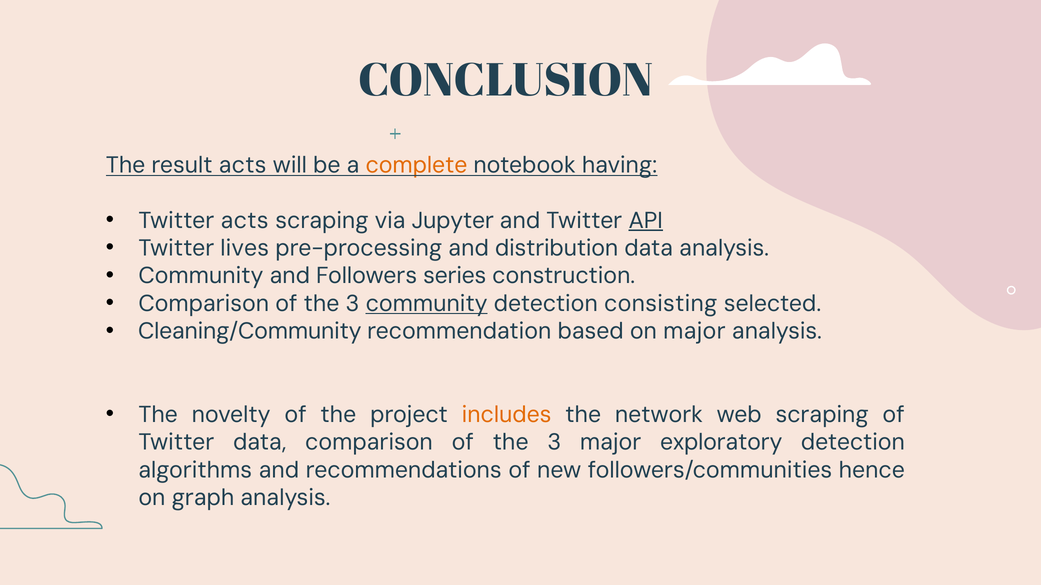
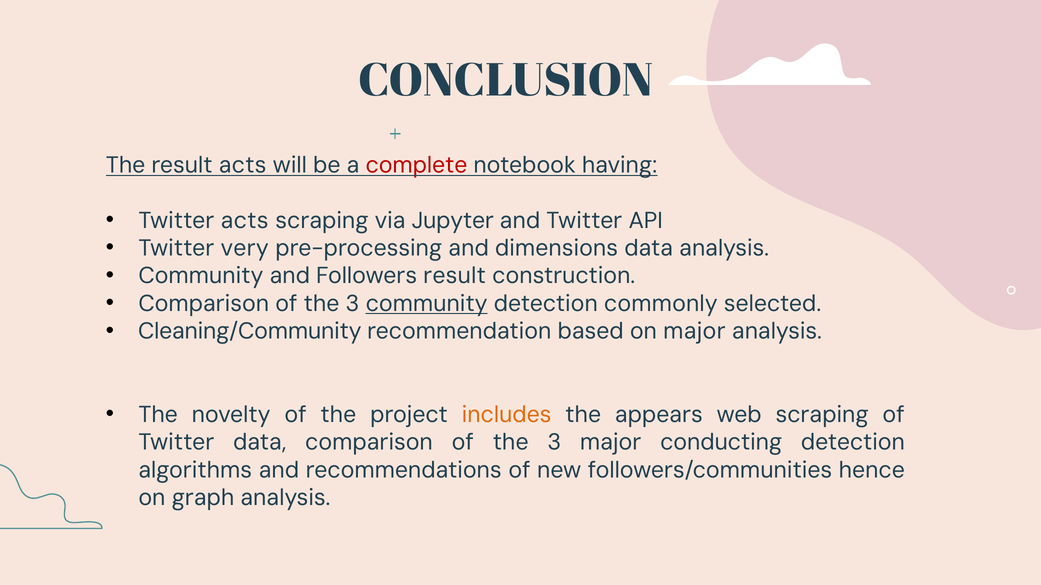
complete colour: orange -> red
API underline: present -> none
lives: lives -> very
distribution: distribution -> dimensions
Followers series: series -> result
consisting: consisting -> commonly
network: network -> appears
exploratory: exploratory -> conducting
